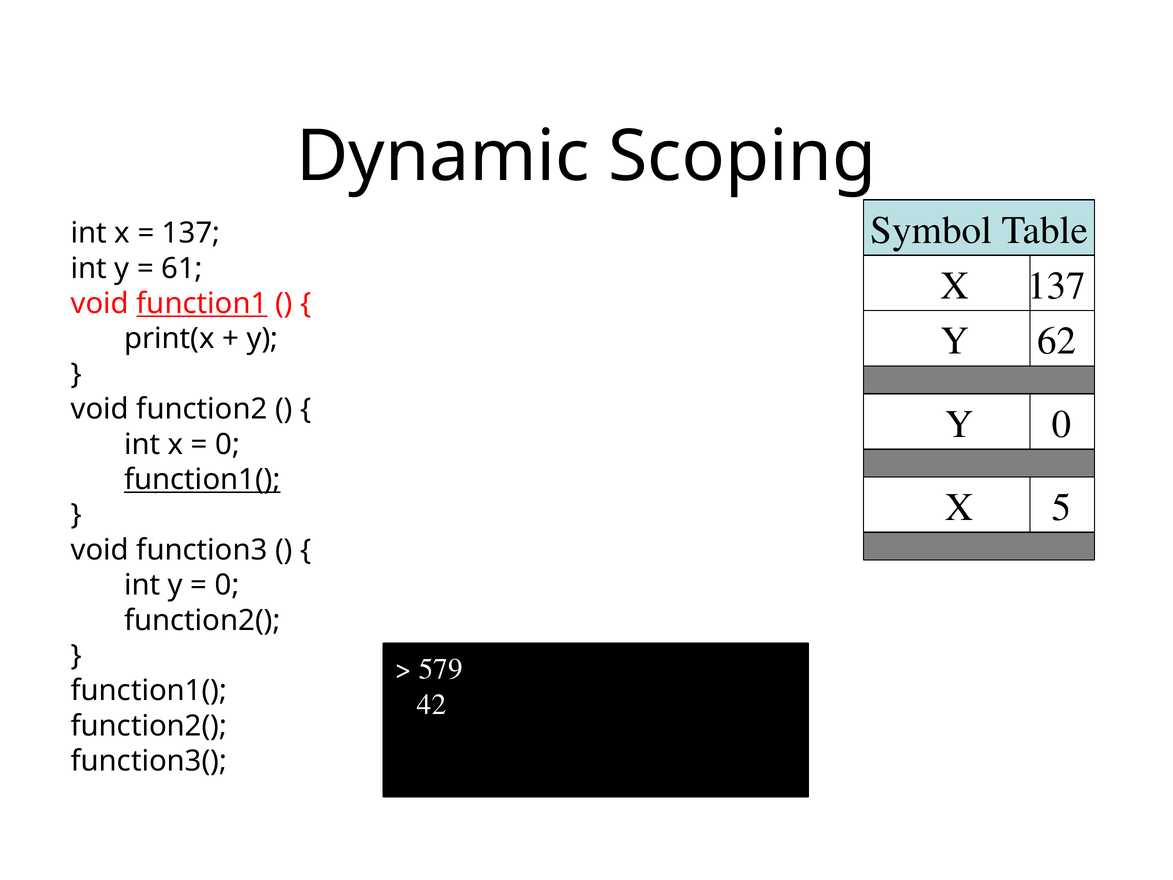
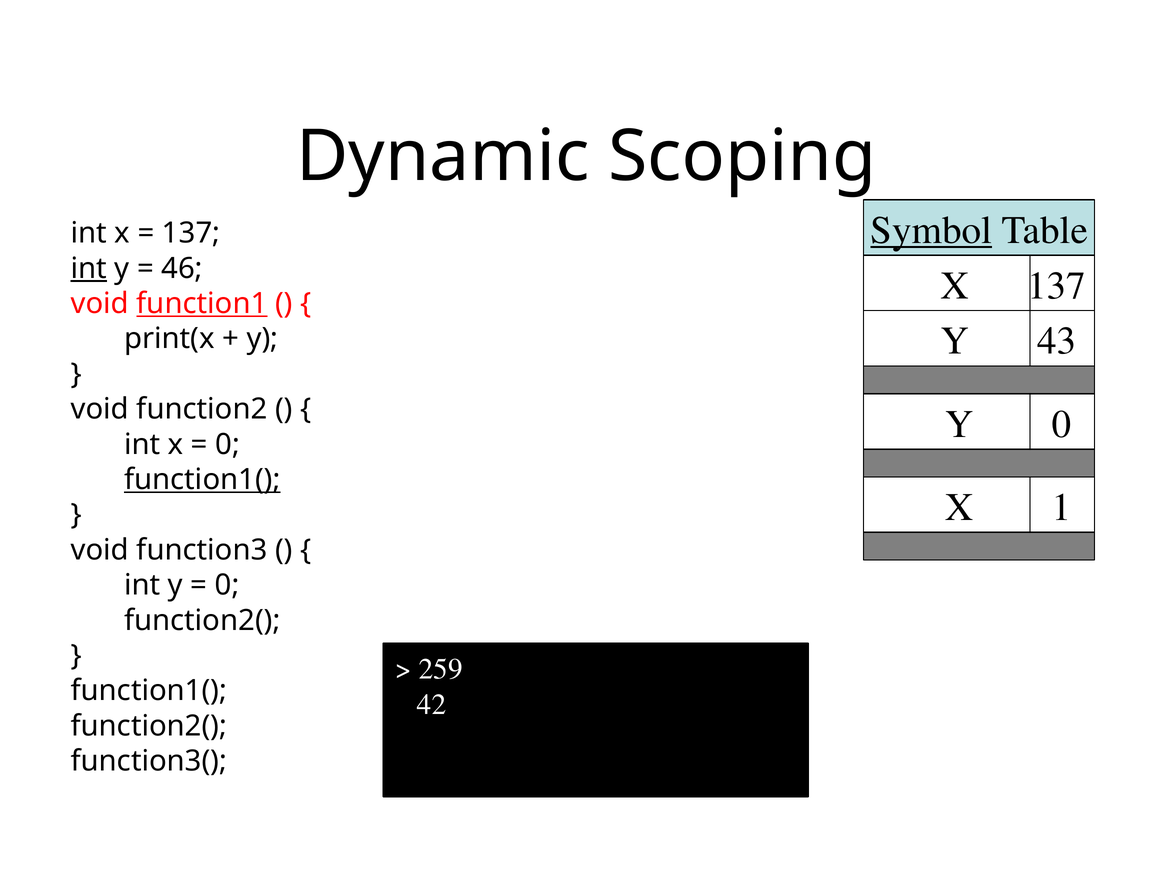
Symbol underline: none -> present
int at (89, 268) underline: none -> present
61: 61 -> 46
62: 62 -> 43
5: 5 -> 1
579: 579 -> 259
